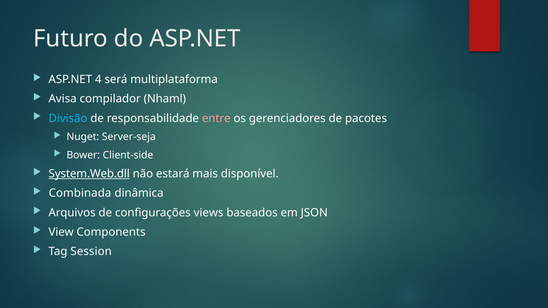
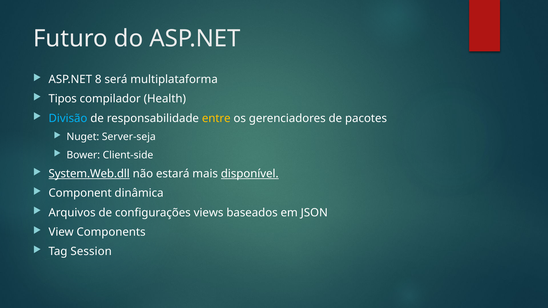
4: 4 -> 8
Avisa: Avisa -> Tipos
Nhaml: Nhaml -> Health
entre colour: pink -> yellow
disponível underline: none -> present
Combinada: Combinada -> Component
